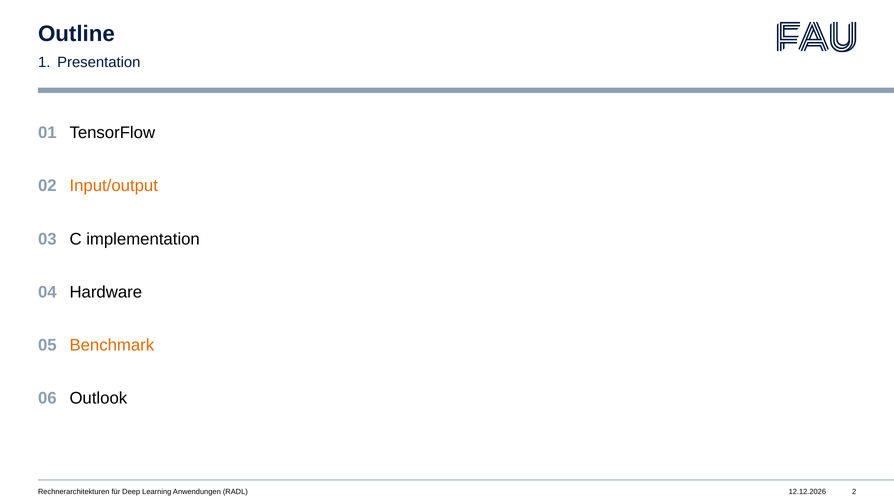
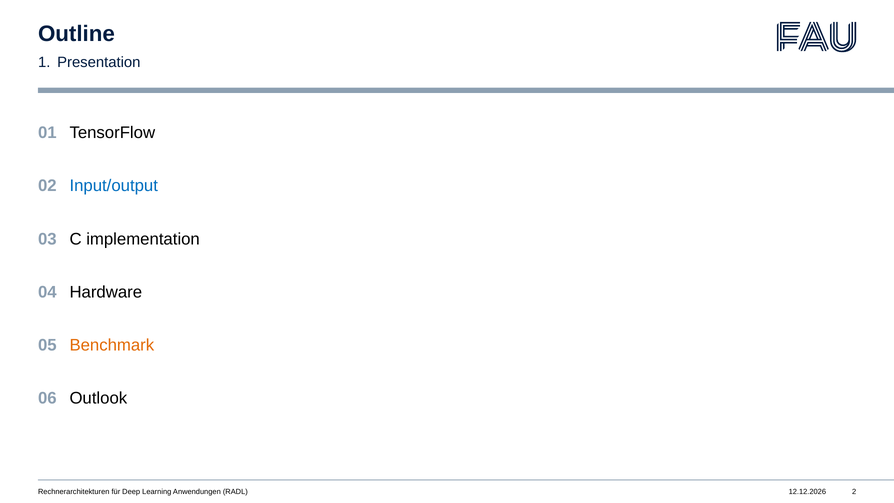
Input/output colour: orange -> blue
